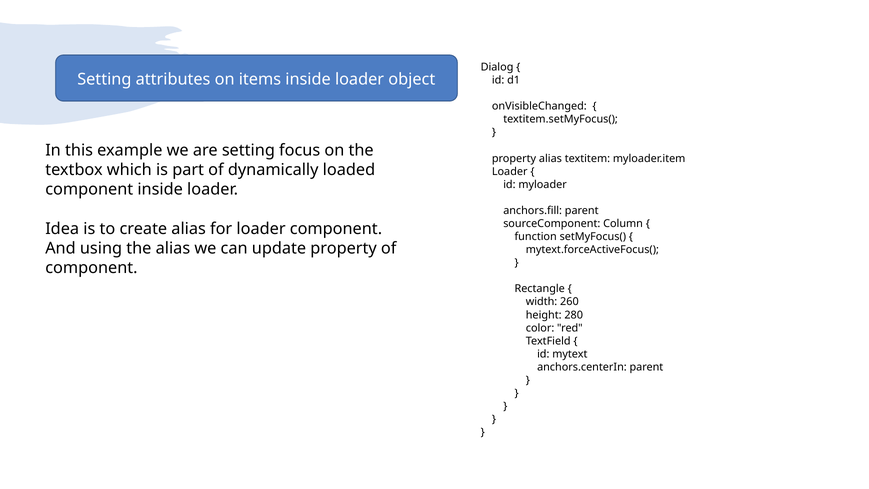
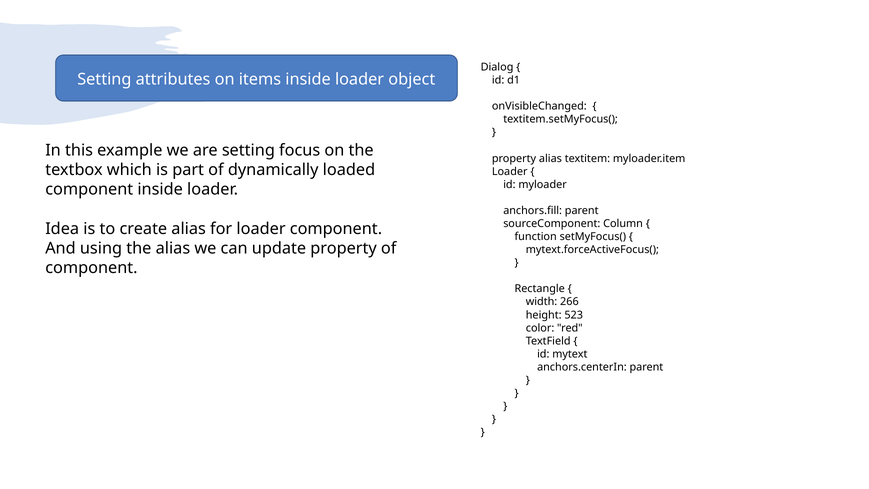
260: 260 -> 266
280: 280 -> 523
